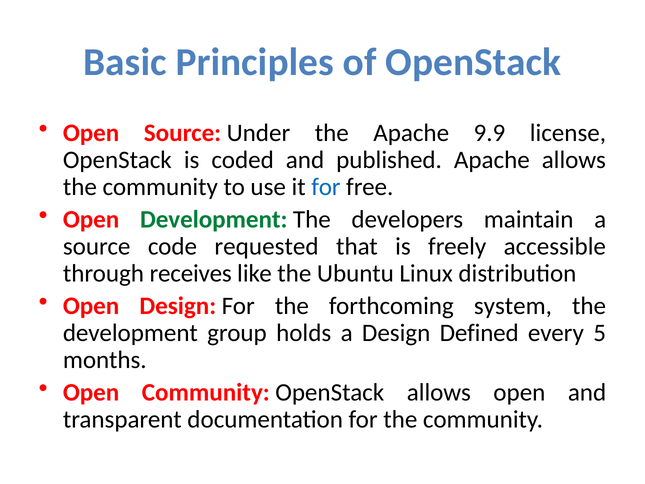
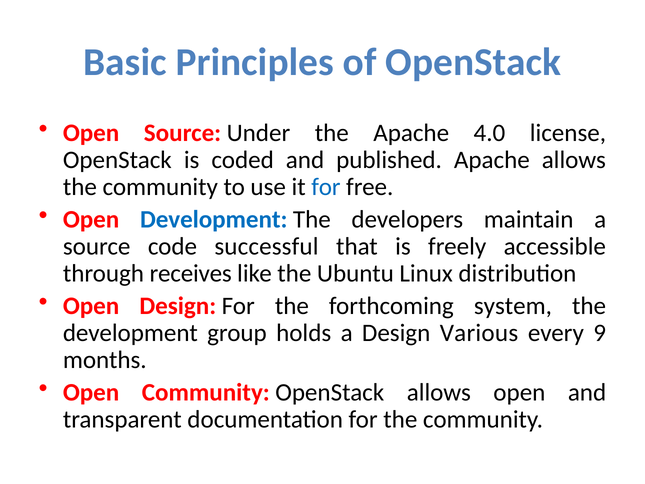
9.9: 9.9 -> 4.0
Development at (214, 219) colour: green -> blue
requested: requested -> successful
Defined: Defined -> Various
5: 5 -> 9
